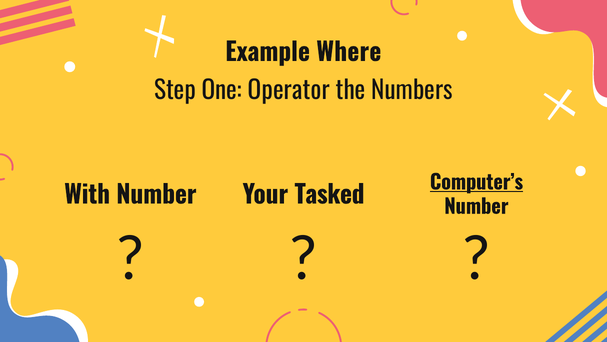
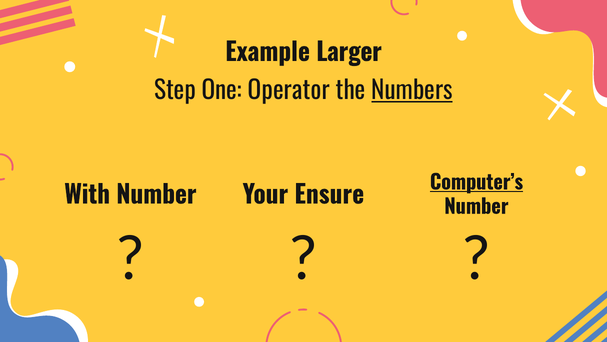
Where: Where -> Larger
Numbers underline: none -> present
Tasked: Tasked -> Ensure
